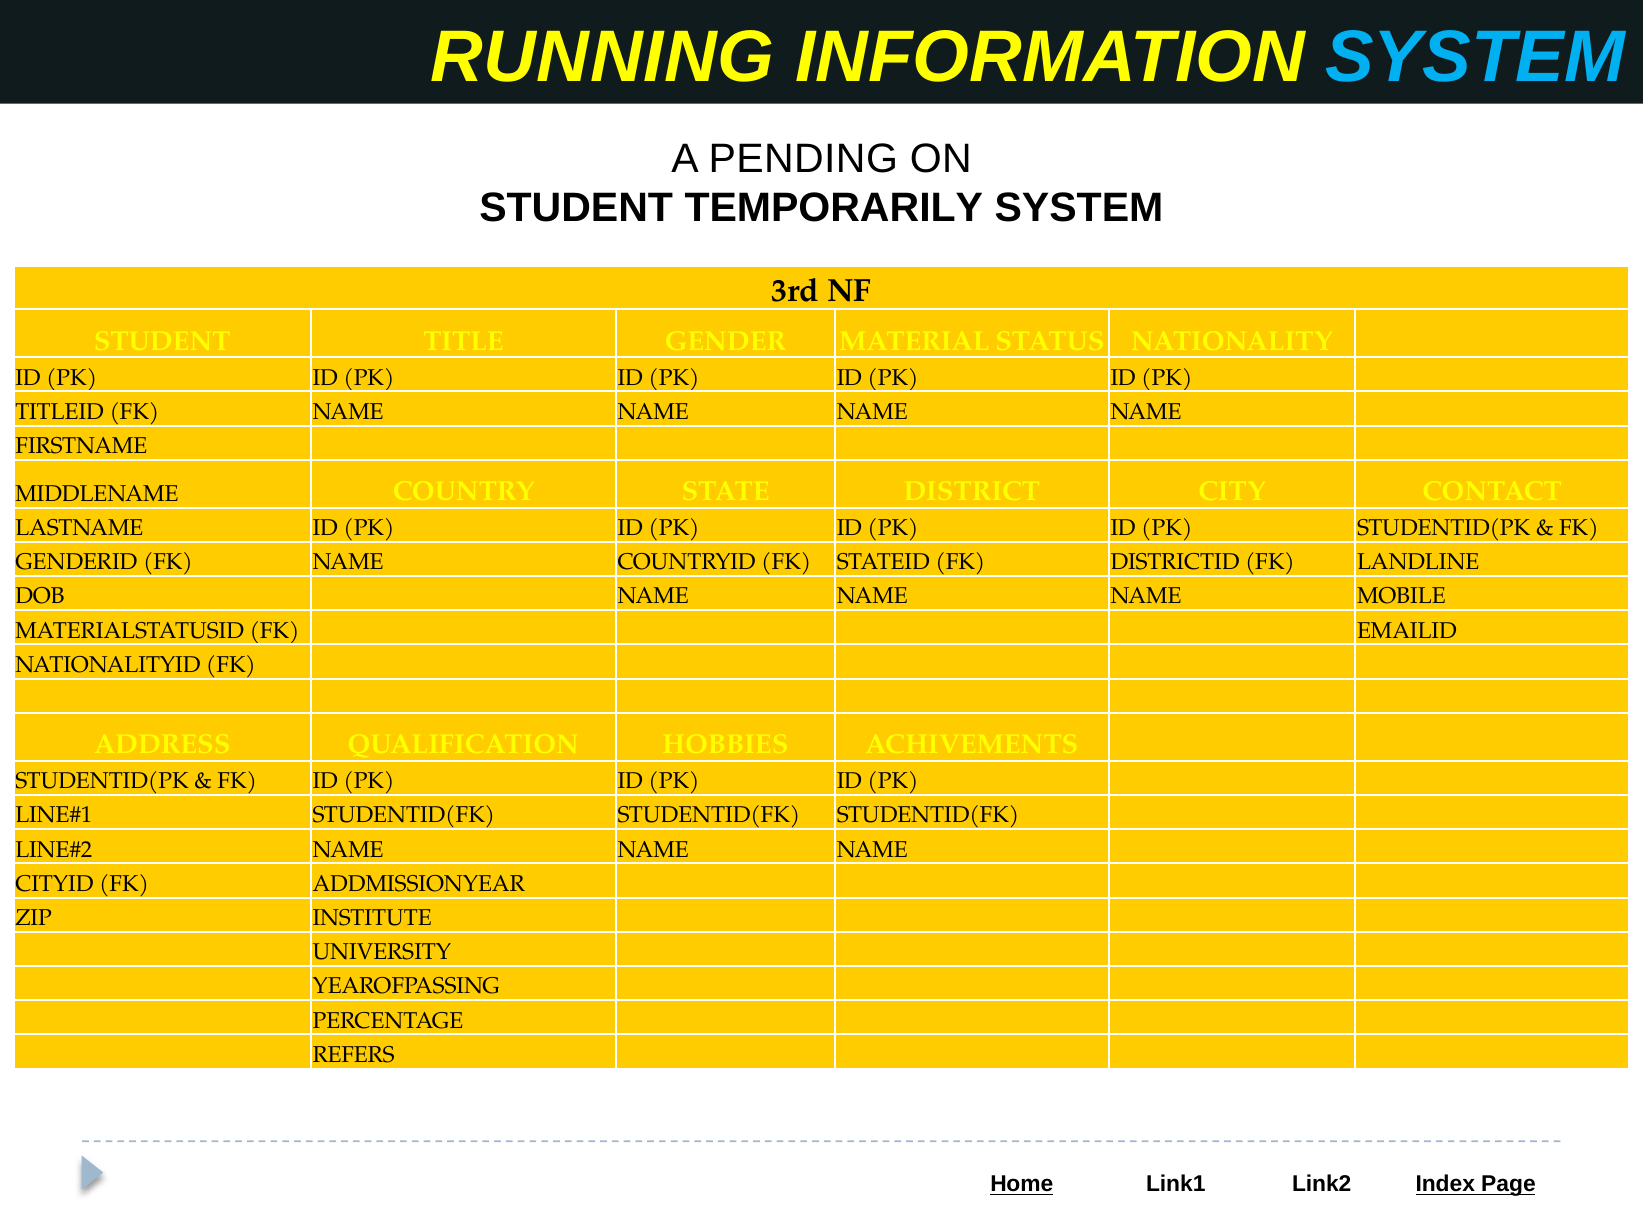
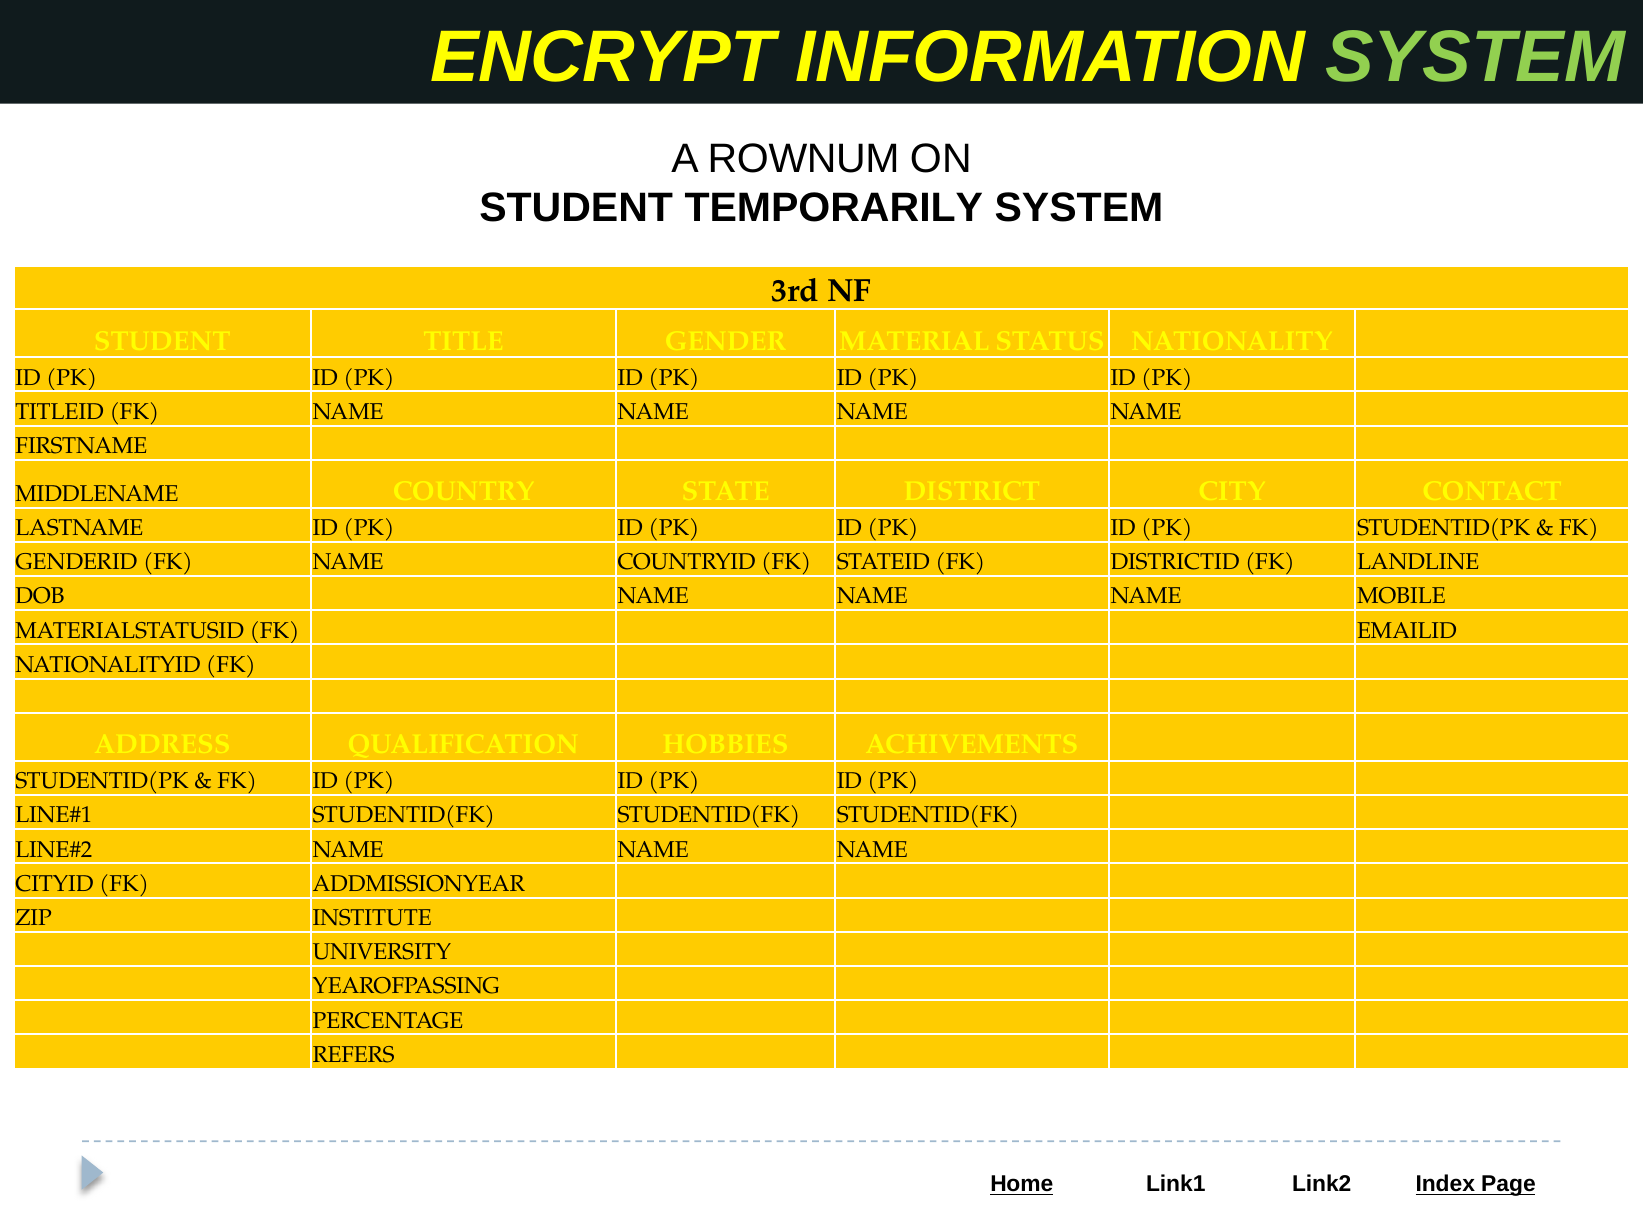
RUNNING: RUNNING -> ENCRYPT
SYSTEM at (1475, 57) colour: light blue -> light green
PENDING: PENDING -> ROWNUM
